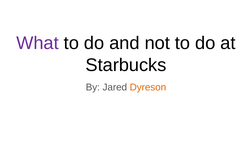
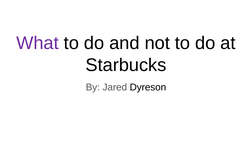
Dyreson colour: orange -> black
